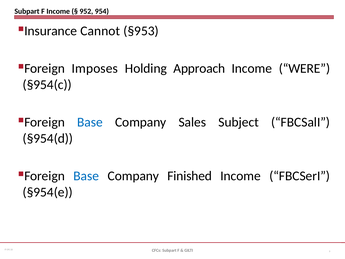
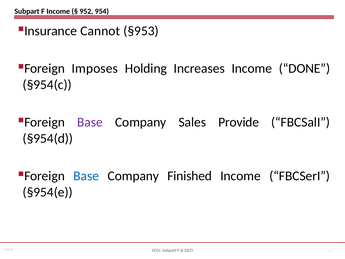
Approach: Approach -> Increases
WERE: WERE -> DONE
Base at (90, 122) colour: blue -> purple
Subject: Subject -> Provide
